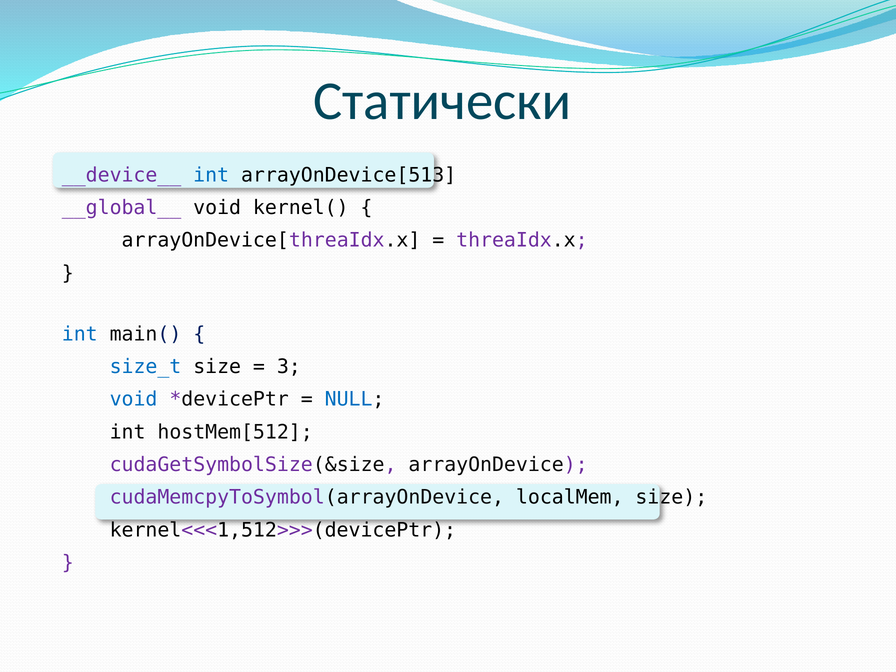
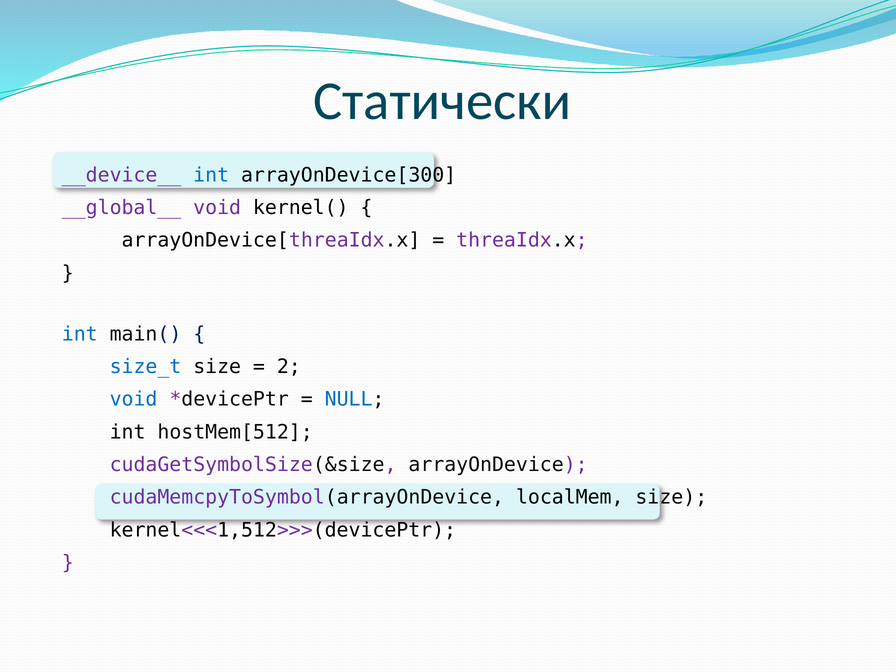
arrayOnDevice[513: arrayOnDevice[513 -> arrayOnDevice[300
void at (217, 208) colour: black -> purple
3: 3 -> 2
